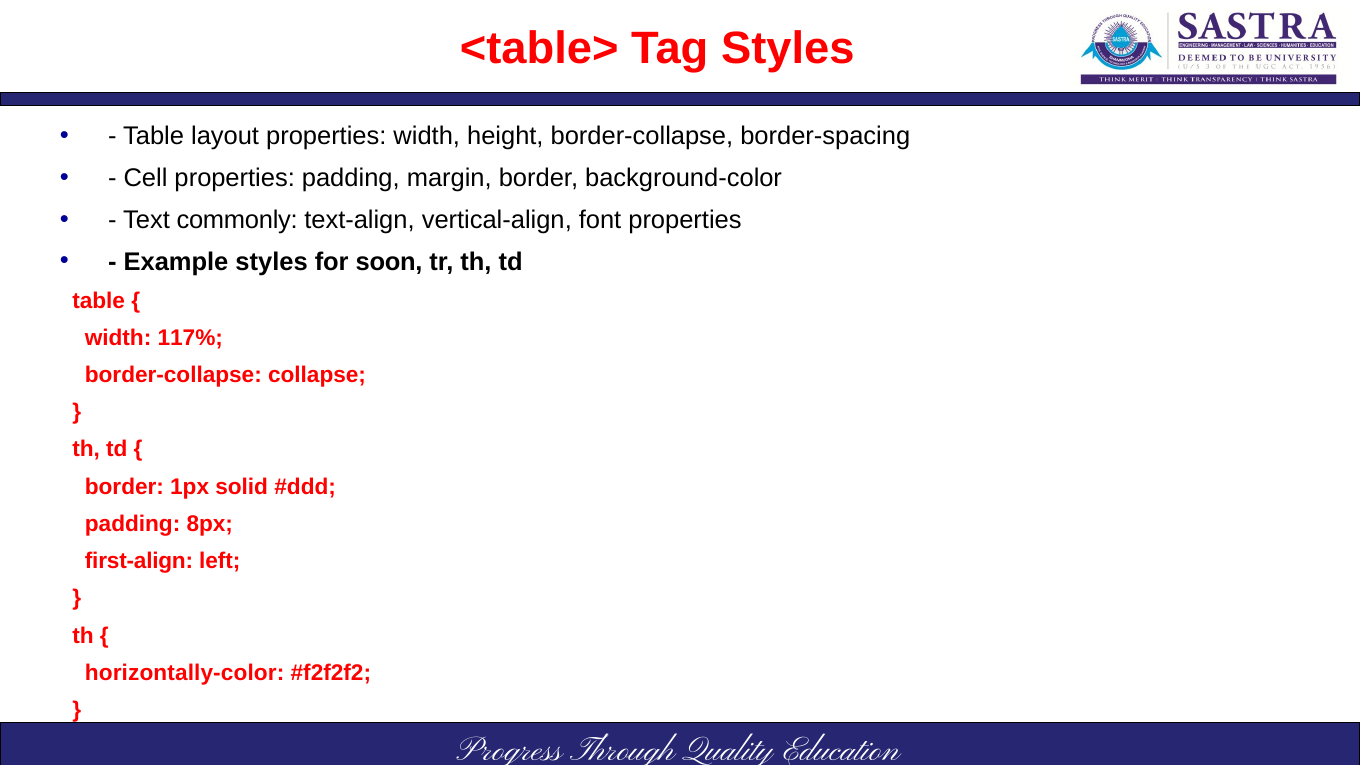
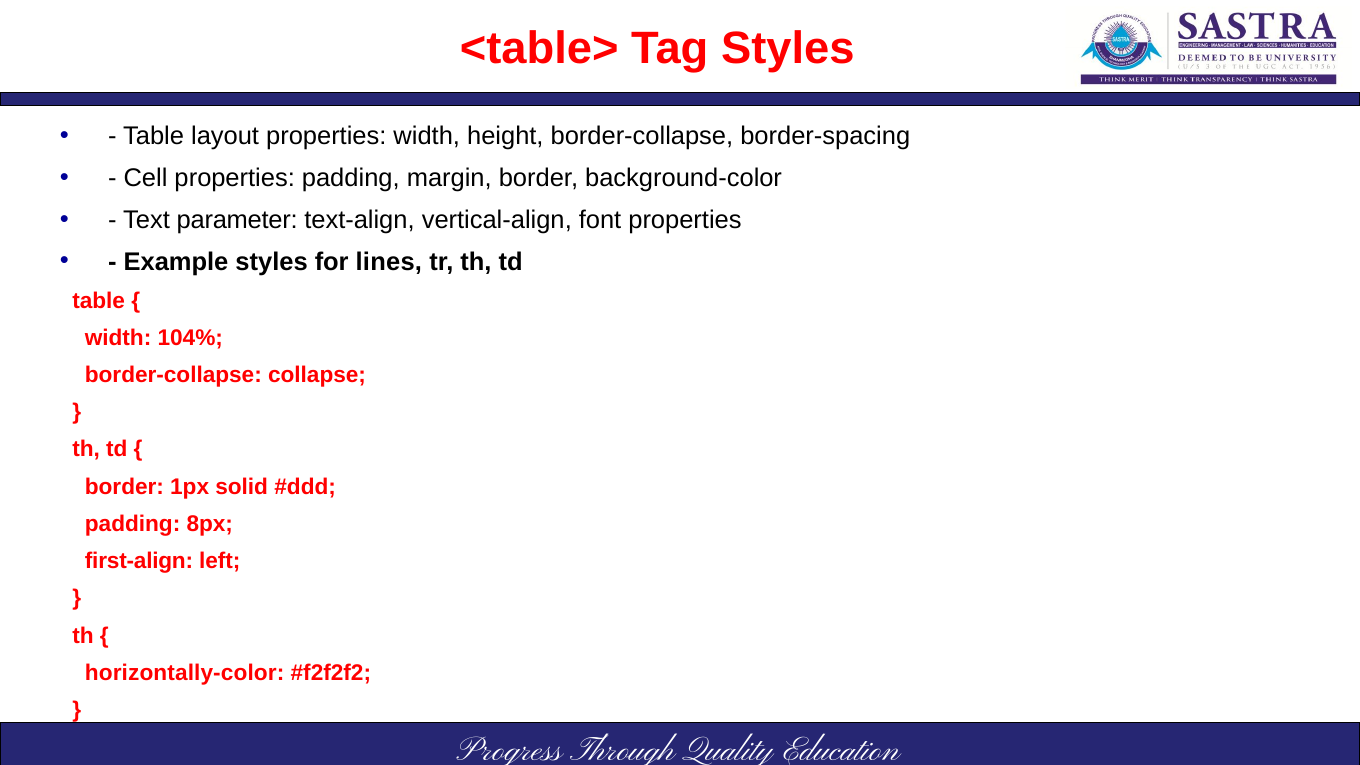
commonly: commonly -> parameter
soon: soon -> lines
117%: 117% -> 104%
